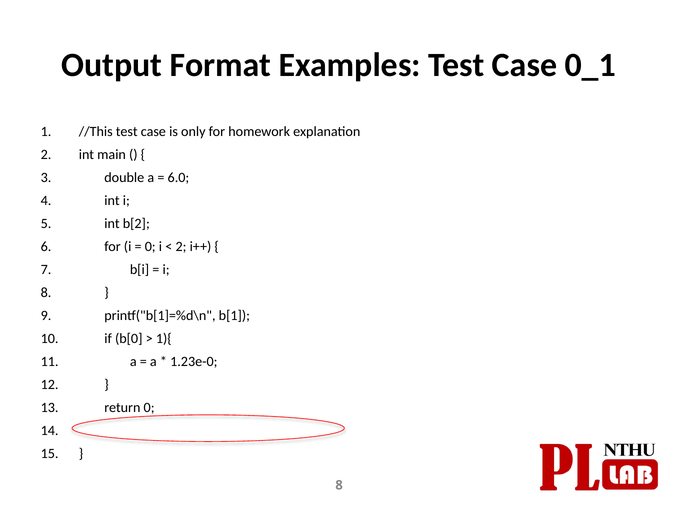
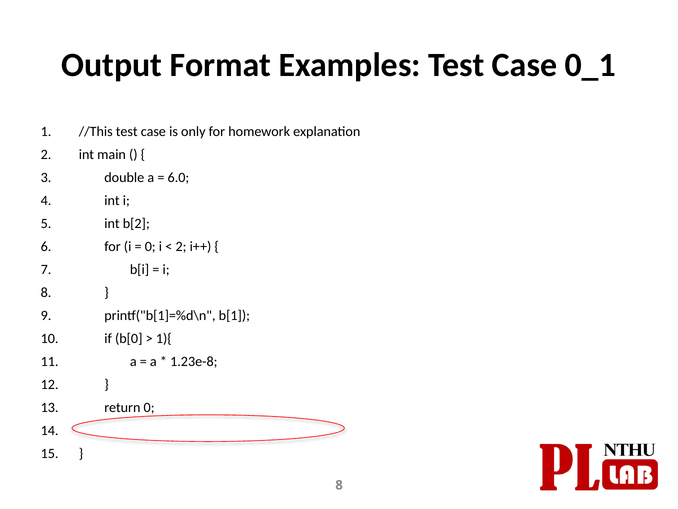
1.23e-0: 1.23e-0 -> 1.23e-8
